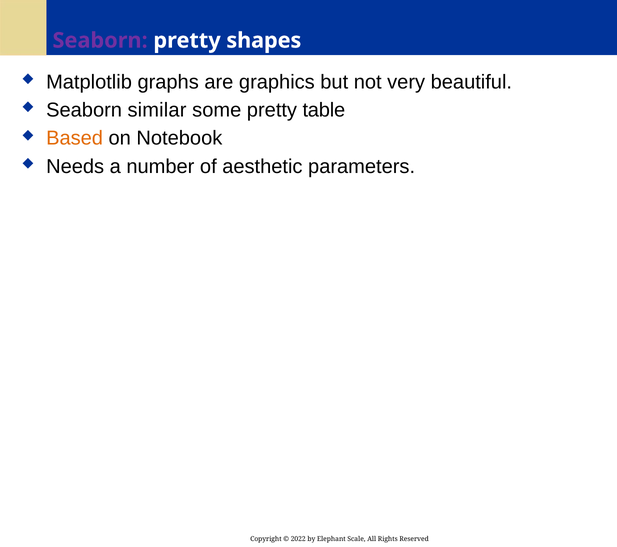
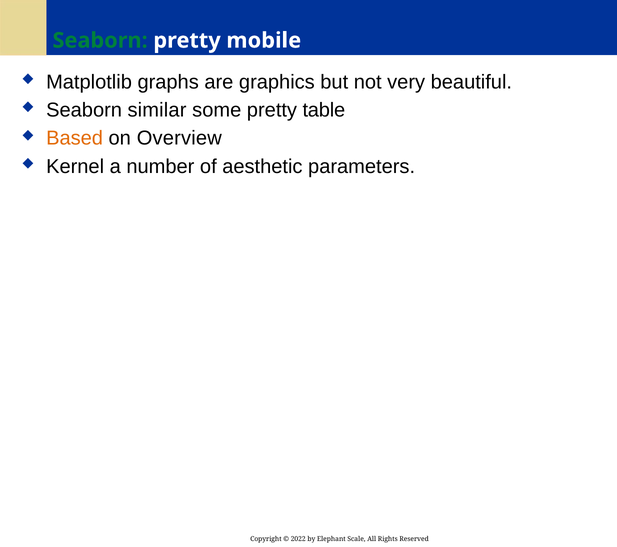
Seaborn at (100, 40) colour: purple -> green
shapes: shapes -> mobile
Notebook: Notebook -> Overview
Needs: Needs -> Kernel
